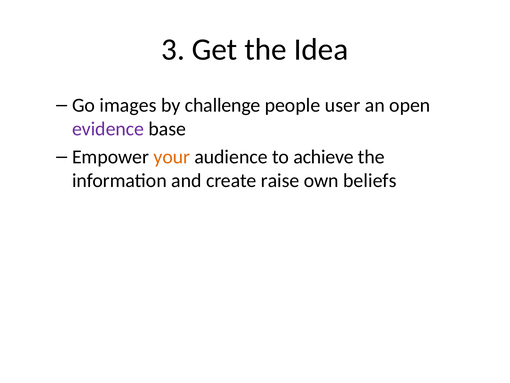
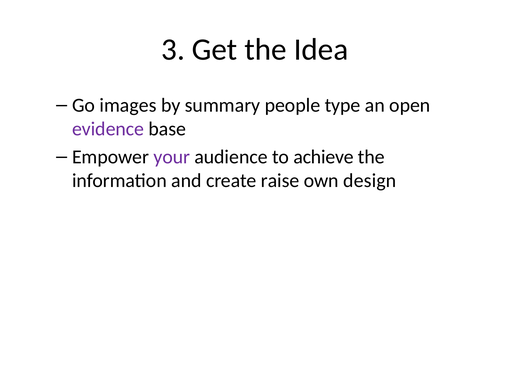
challenge: challenge -> summary
user: user -> type
your colour: orange -> purple
beliefs: beliefs -> design
